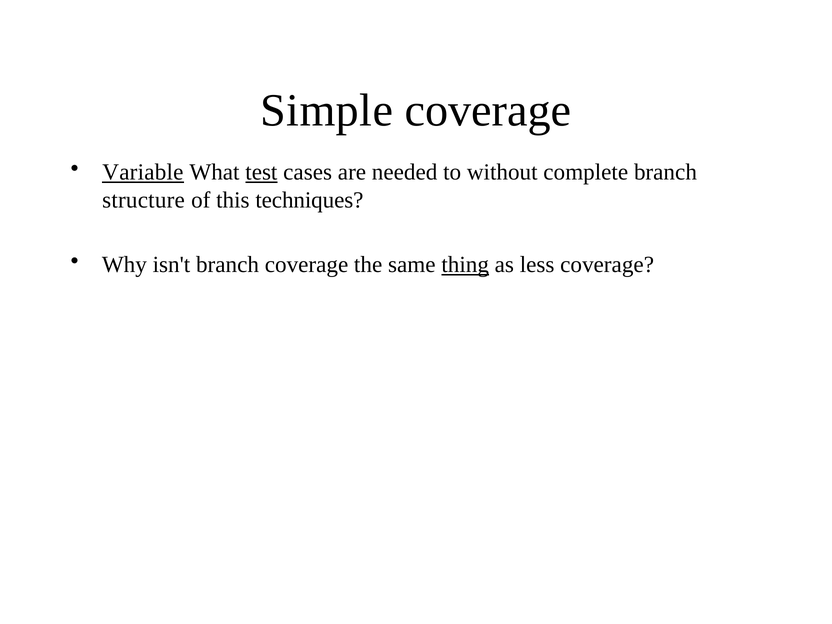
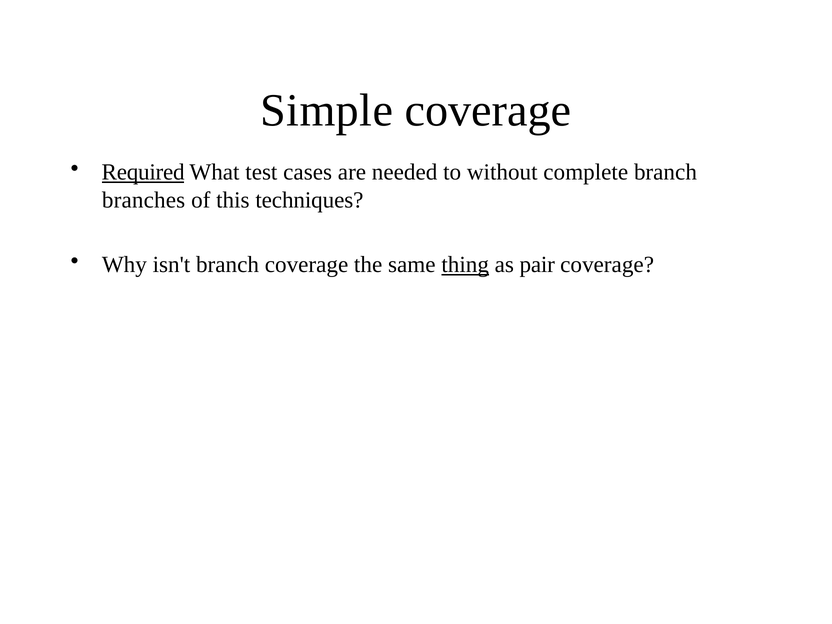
Variable: Variable -> Required
test underline: present -> none
structure: structure -> branches
less: less -> pair
